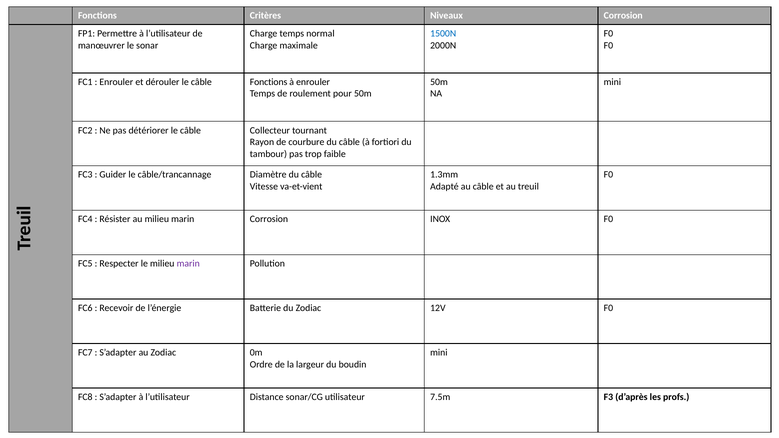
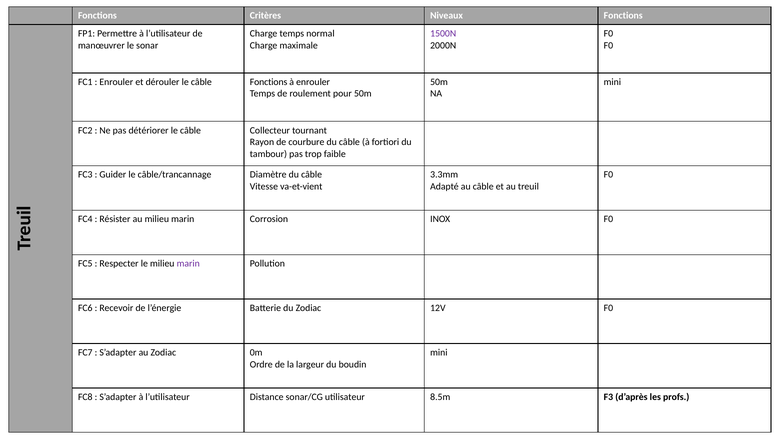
Niveaux Corrosion: Corrosion -> Fonctions
1500N colour: blue -> purple
1.3mm: 1.3mm -> 3.3mm
7.5m: 7.5m -> 8.5m
